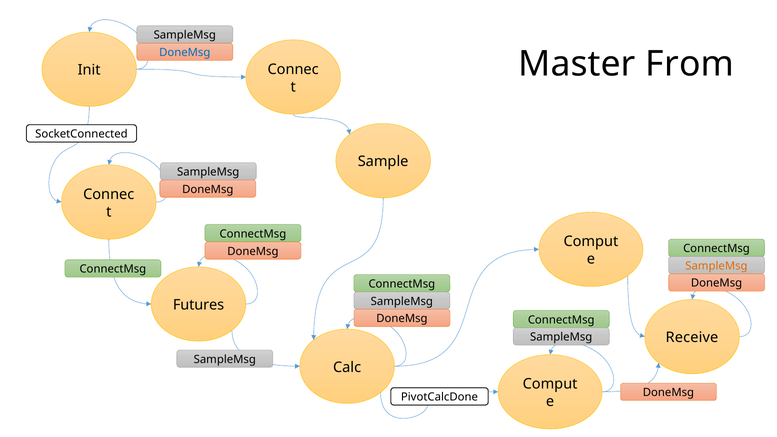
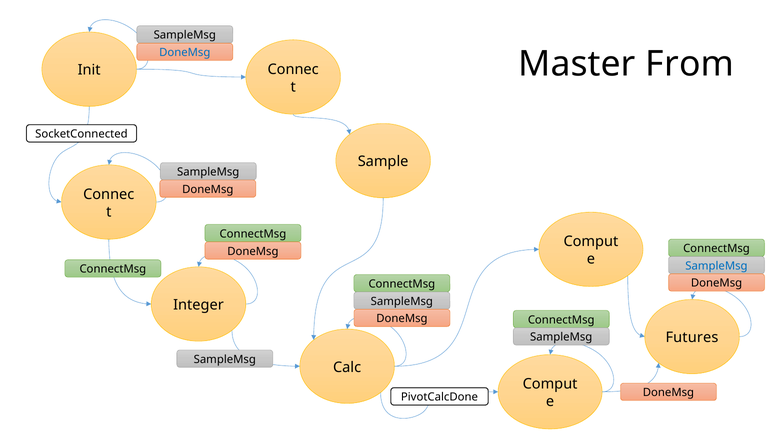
SampleMsg at (716, 266) colour: orange -> blue
Futures: Futures -> Integer
Receive: Receive -> Futures
